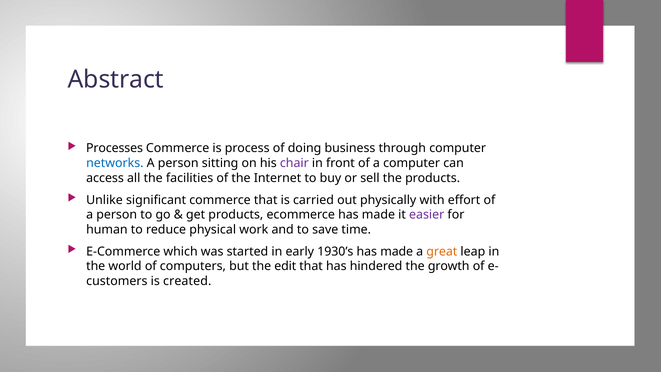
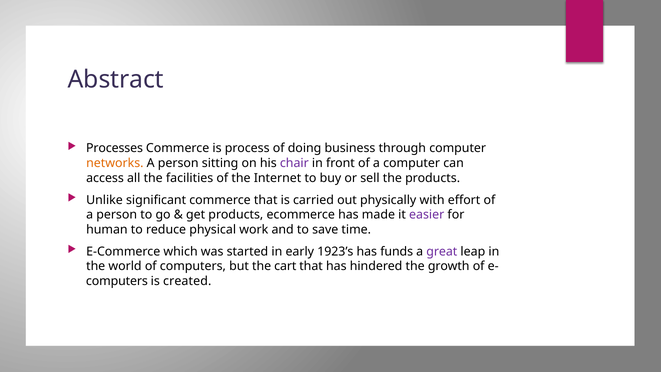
networks colour: blue -> orange
1930’s: 1930’s -> 1923’s
made at (397, 251): made -> funds
great colour: orange -> purple
edit: edit -> cart
customers at (117, 281): customers -> computers
